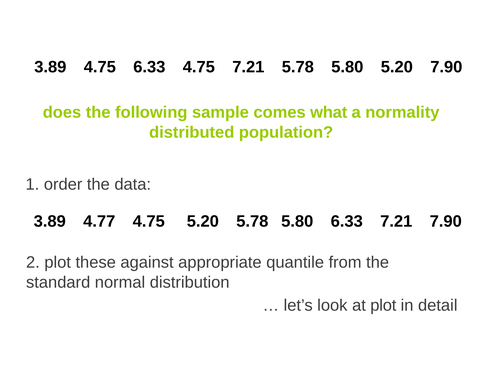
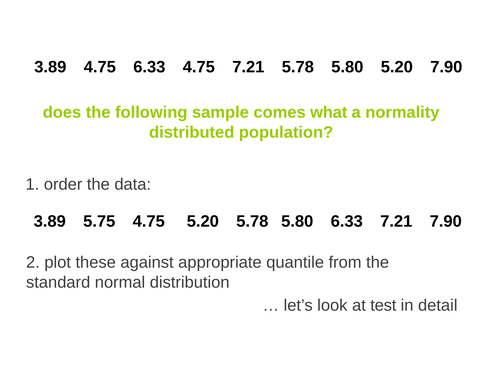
4.77: 4.77 -> 5.75
at plot: plot -> test
